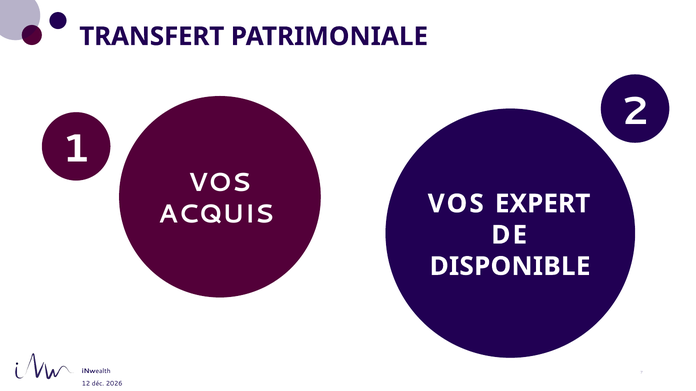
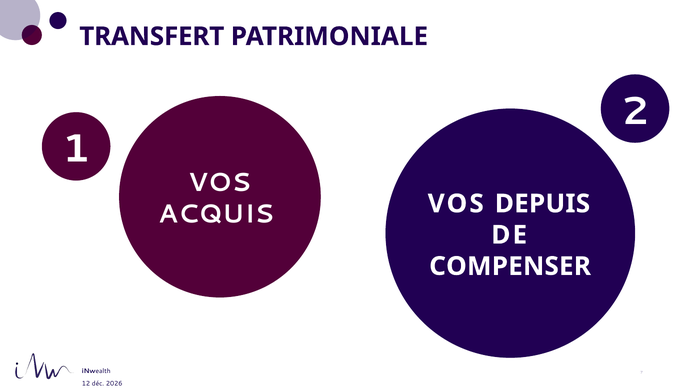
EXPERT: EXPERT -> DEPUIS
DISPONIBLE: DISPONIBLE -> COMPENSER
